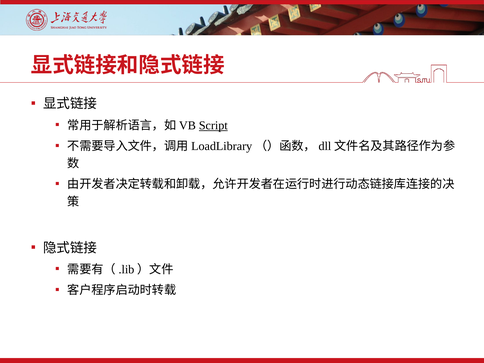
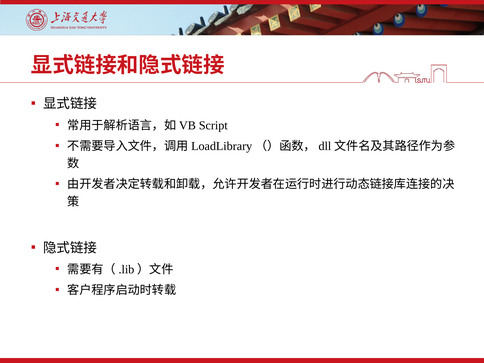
Script underline: present -> none
